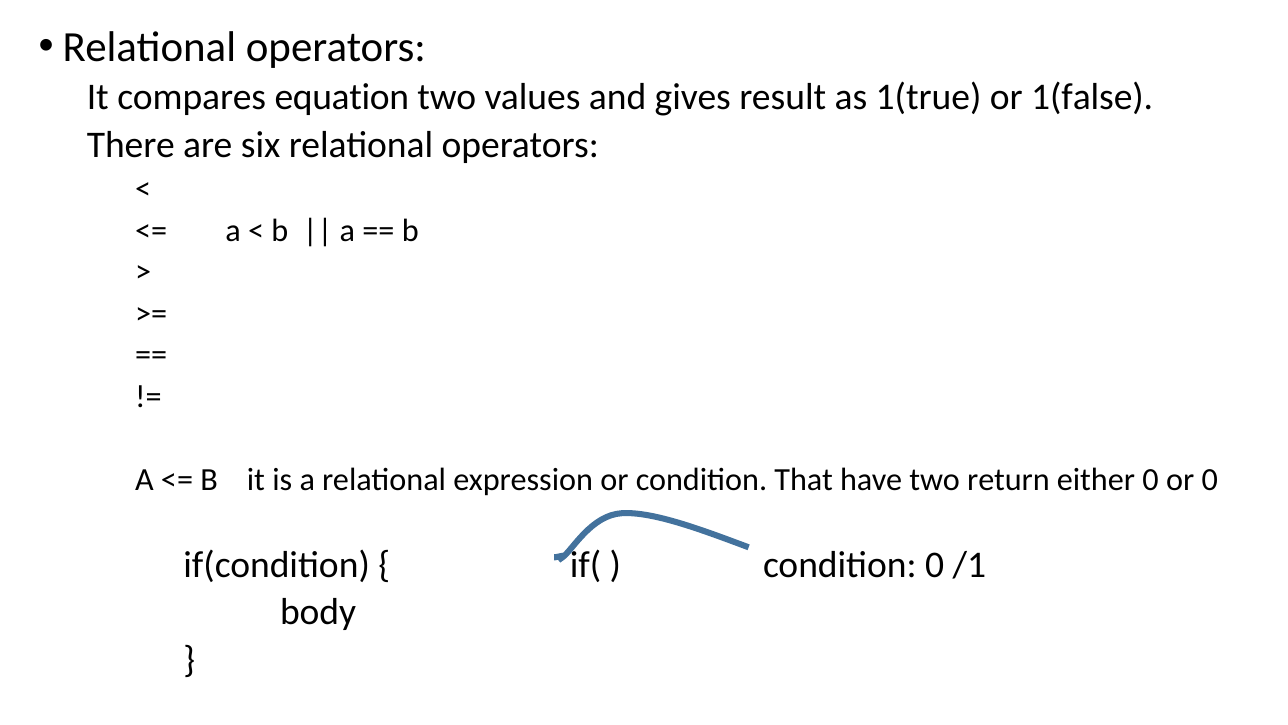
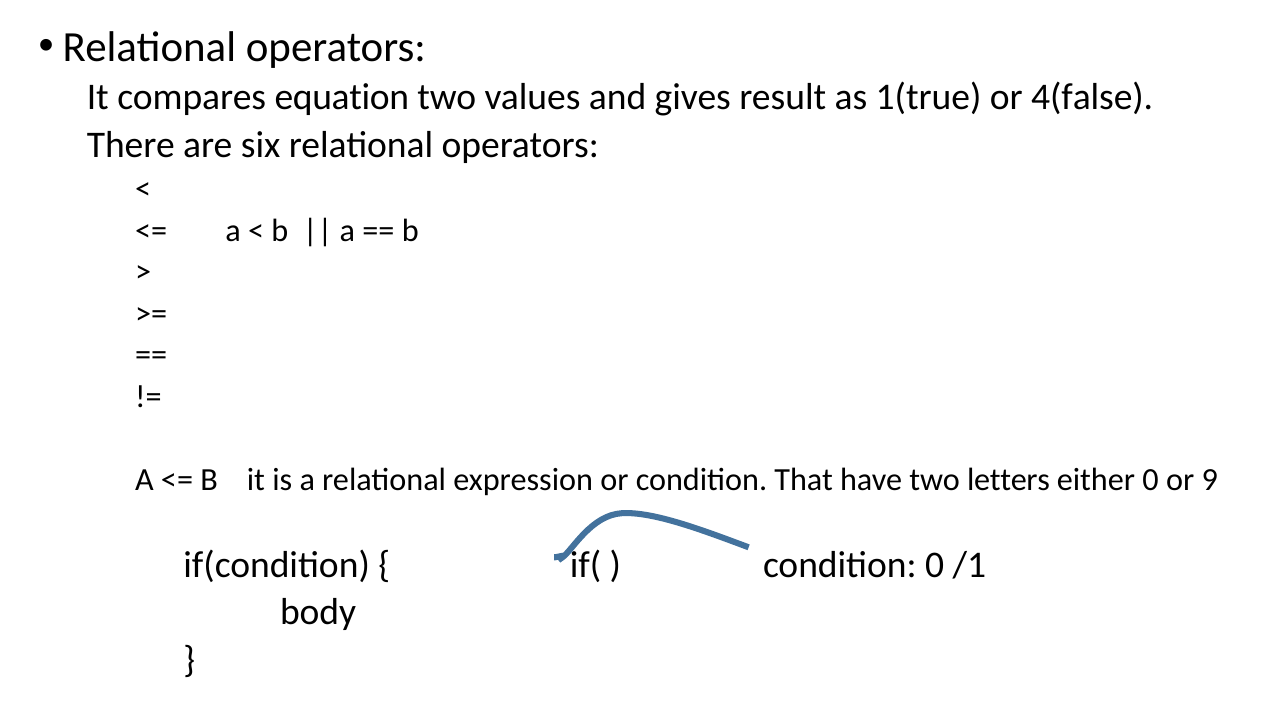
1(false: 1(false -> 4(false
return: return -> letters
or 0: 0 -> 9
